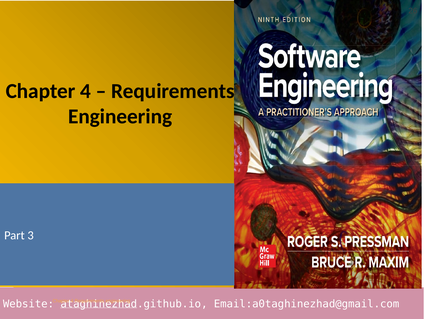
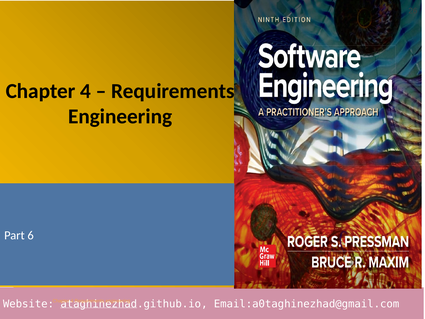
3: 3 -> 6
